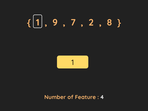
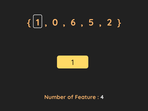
9: 9 -> 0
7: 7 -> 6
2: 2 -> 5
8: 8 -> 2
